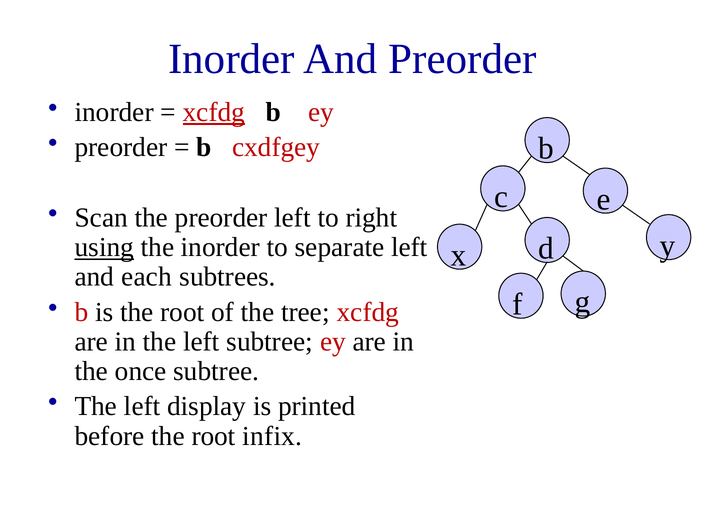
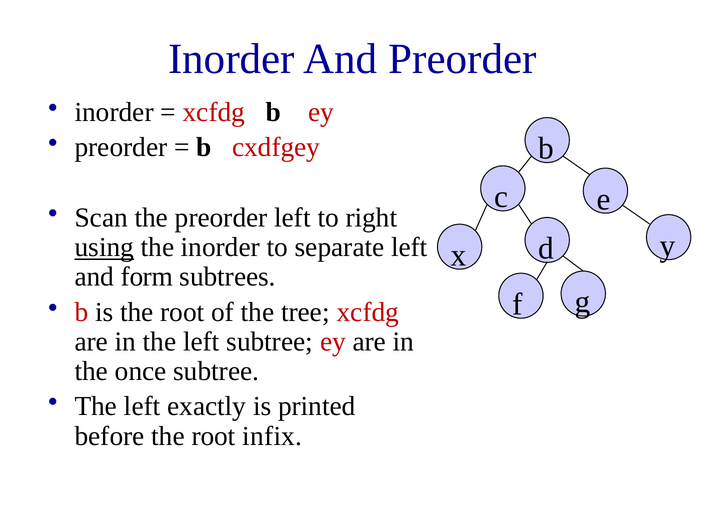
xcfdg at (214, 112) underline: present -> none
each: each -> form
display: display -> exactly
